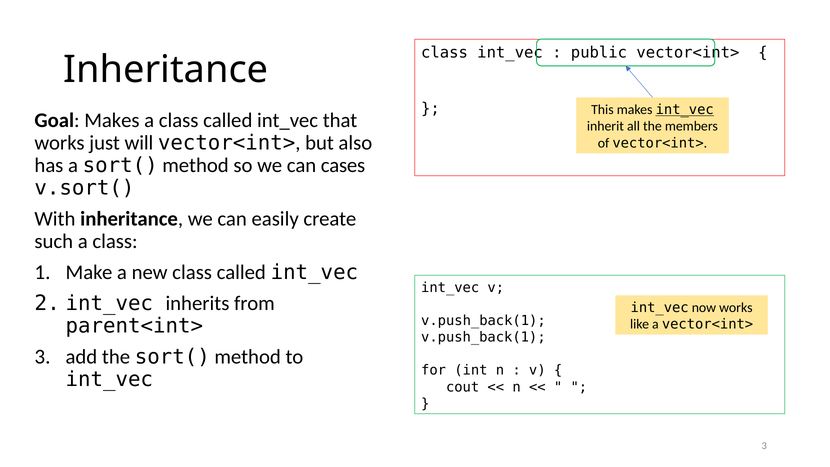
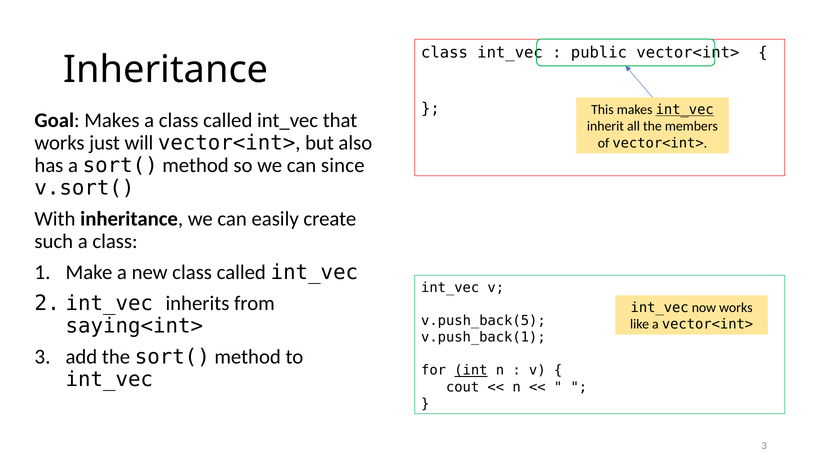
cases: cases -> since
v.push_back(1 at (483, 321): v.push_back(1 -> v.push_back(5
parent<int>: parent<int> -> saying<int>
int underline: none -> present
